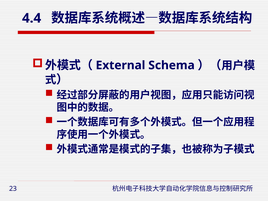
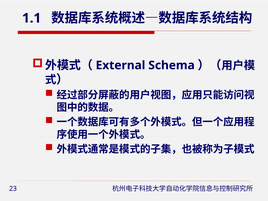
4.4: 4.4 -> 1.1
